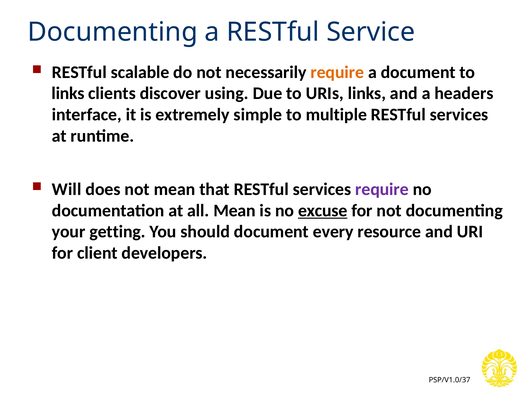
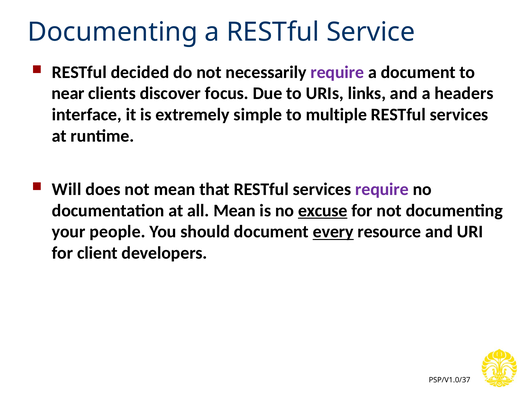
scalable: scalable -> decided
require at (337, 72) colour: orange -> purple
links at (68, 93): links -> near
using: using -> focus
getting: getting -> people
every underline: none -> present
